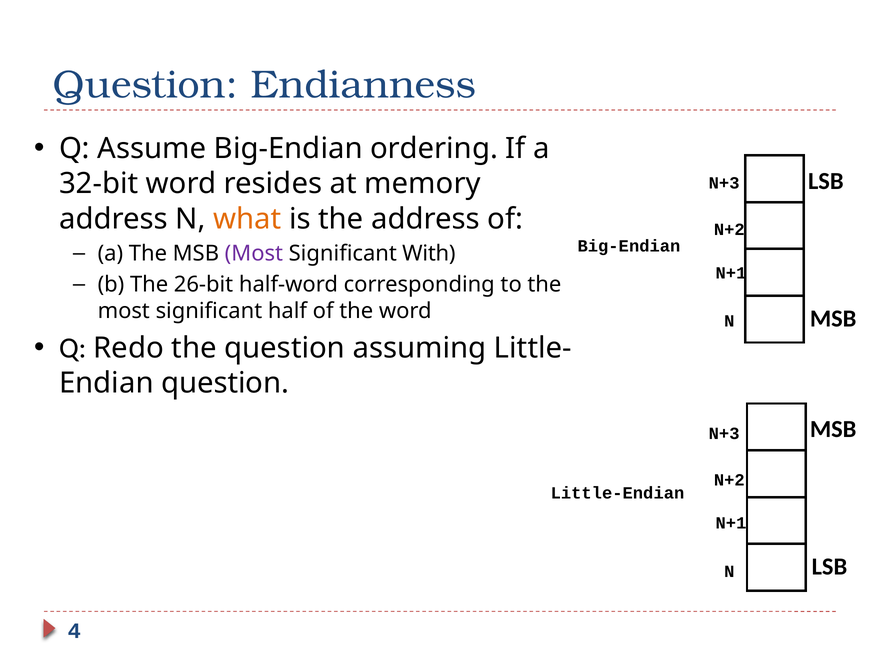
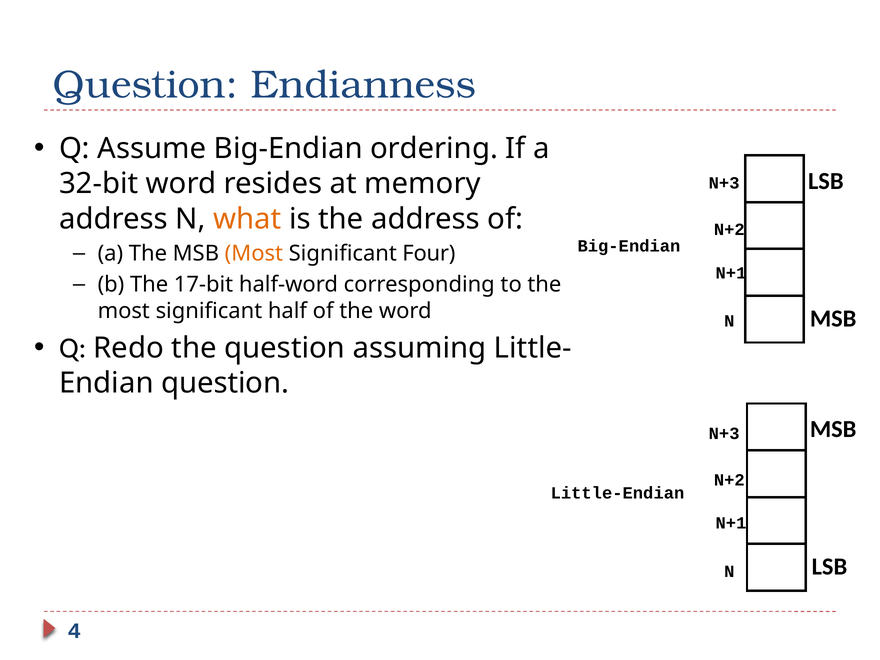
Most at (254, 254) colour: purple -> orange
With: With -> Four
26-bit: 26-bit -> 17-bit
